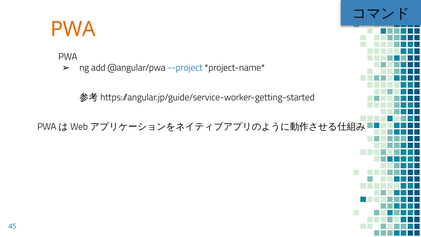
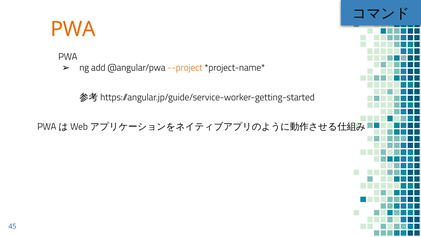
--project colour: blue -> orange
